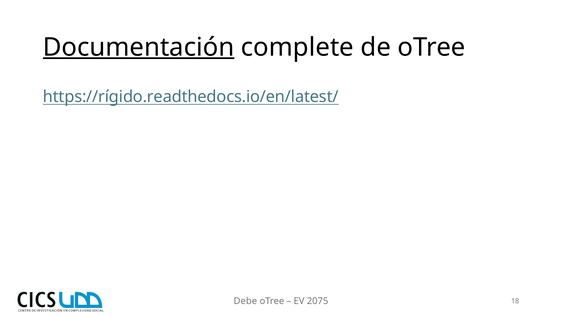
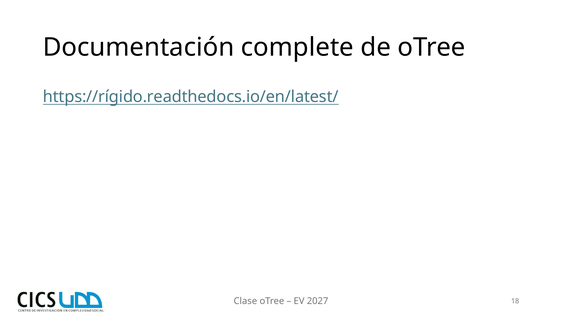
Documentación underline: present -> none
Debe: Debe -> Clase
2075: 2075 -> 2027
